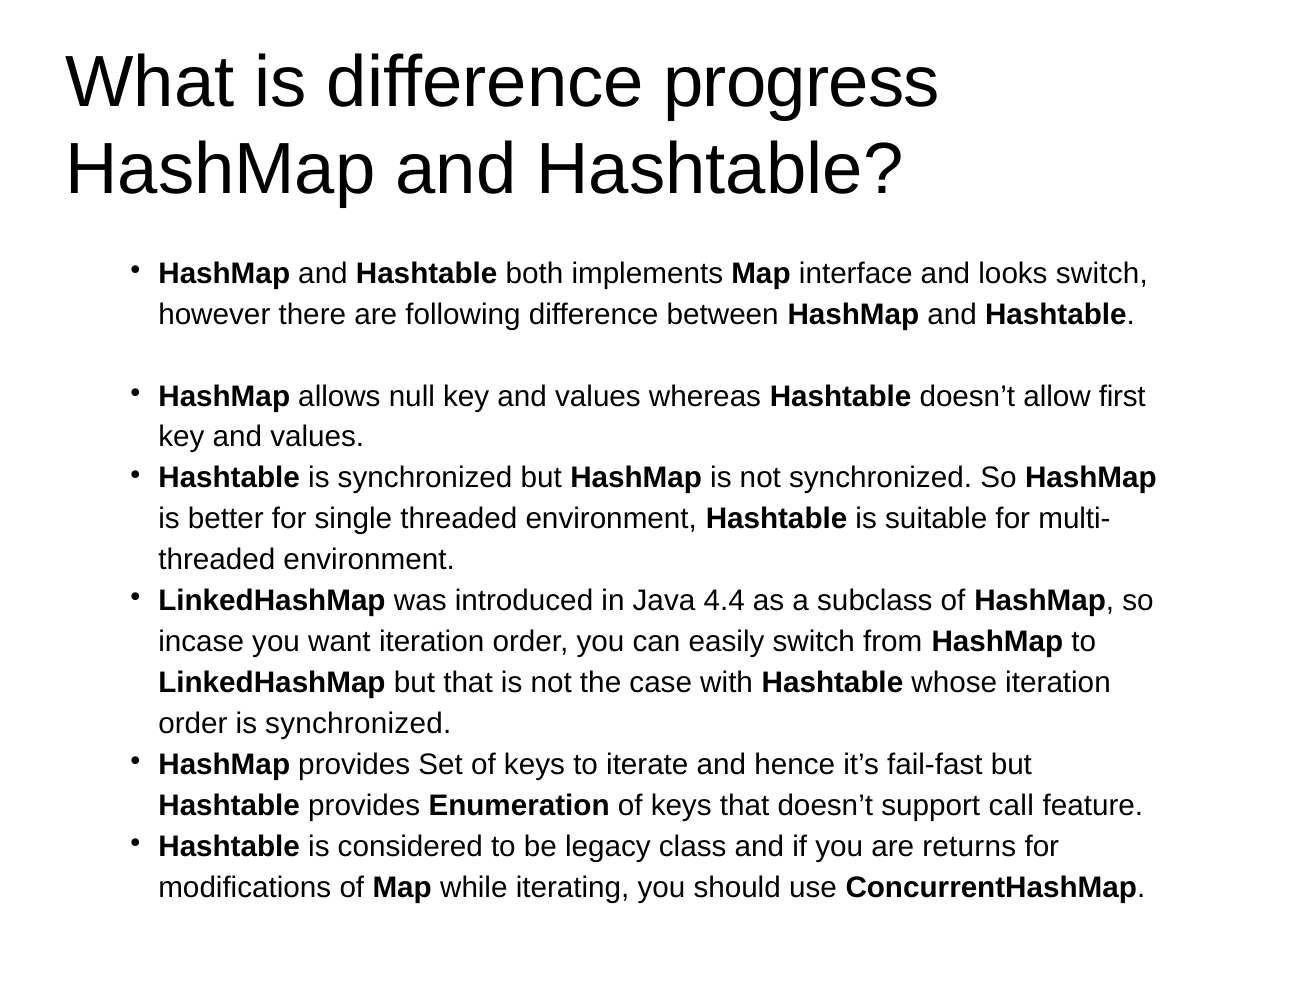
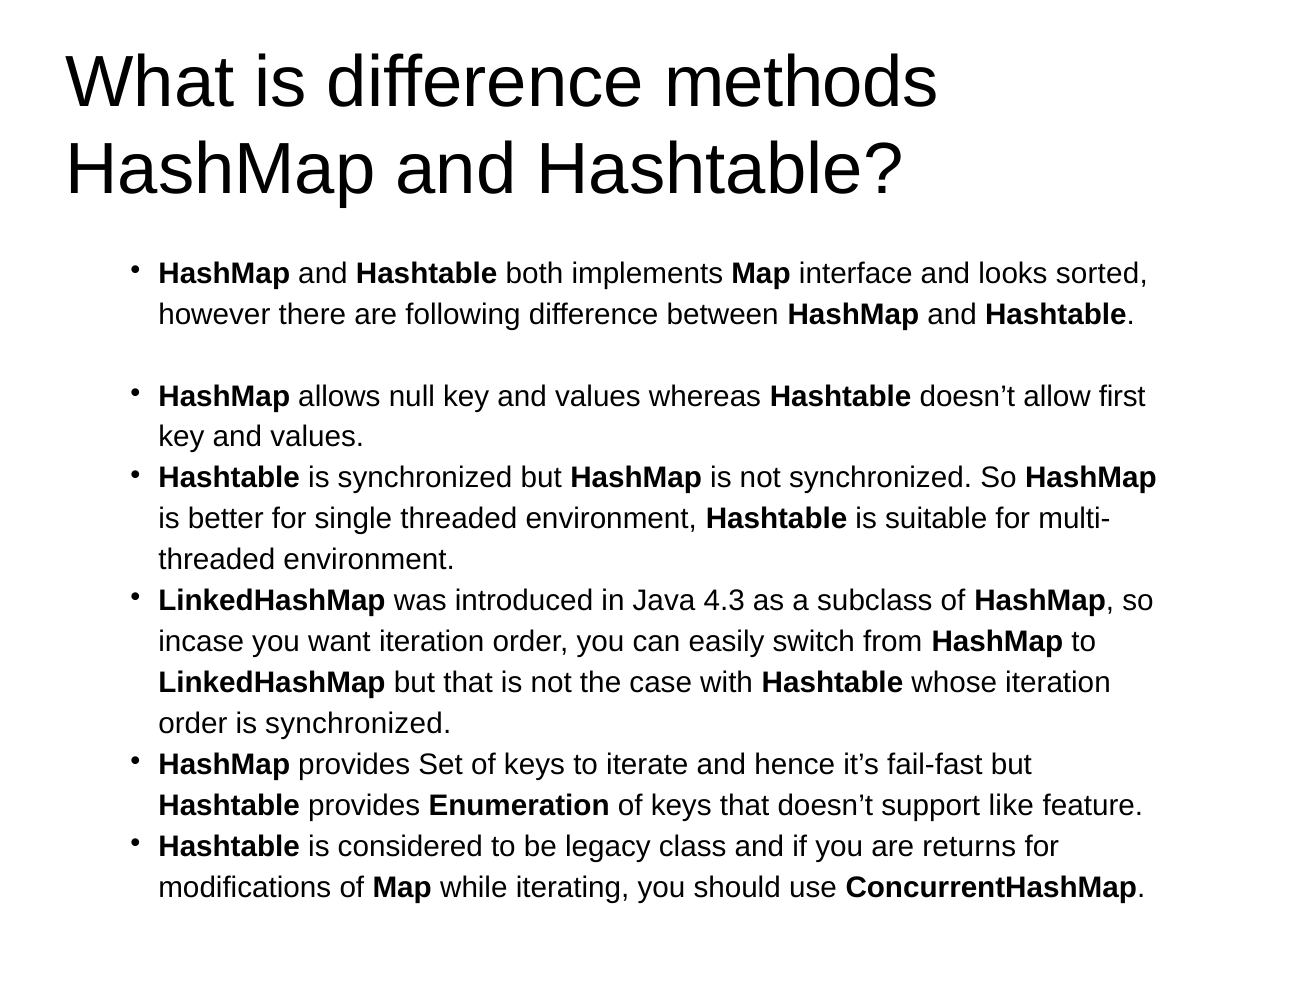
progress: progress -> methods
looks switch: switch -> sorted
4.4: 4.4 -> 4.3
call: call -> like
